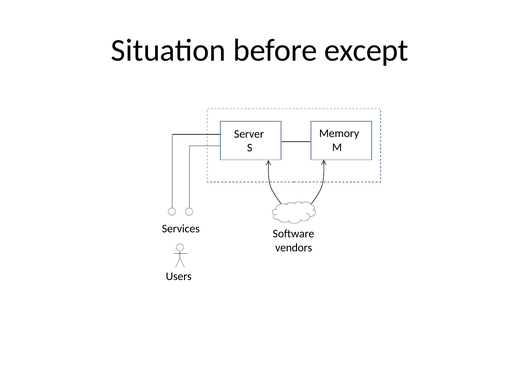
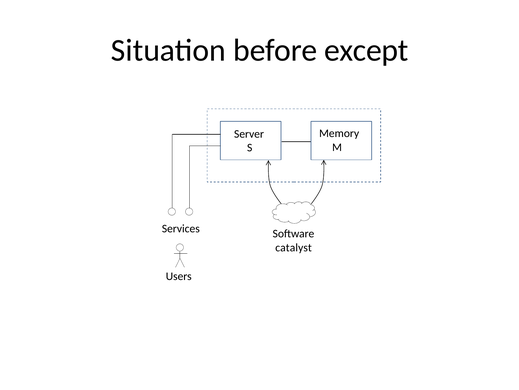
vendors: vendors -> catalyst
